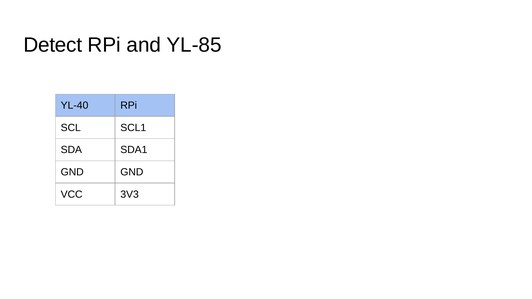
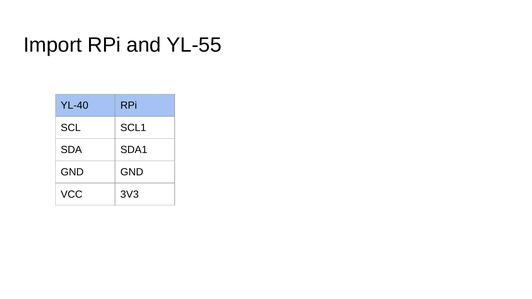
Detect: Detect -> Import
YL-85: YL-85 -> YL-55
